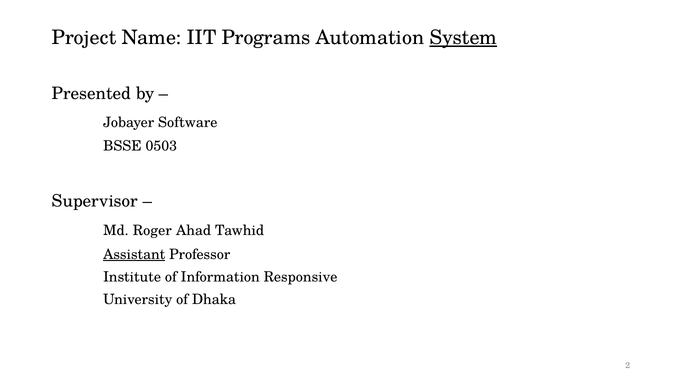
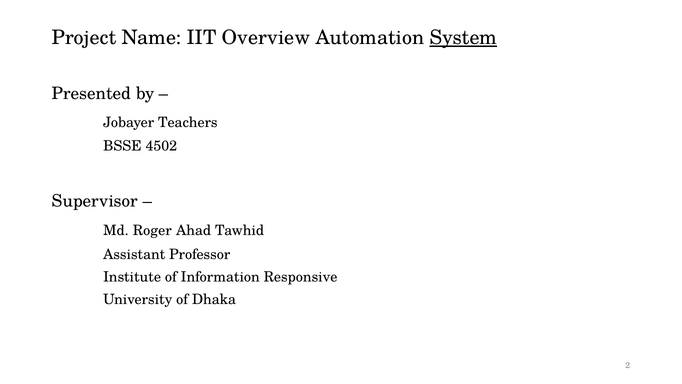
Programs: Programs -> Overview
Software: Software -> Teachers
0503: 0503 -> 4502
Assistant underline: present -> none
